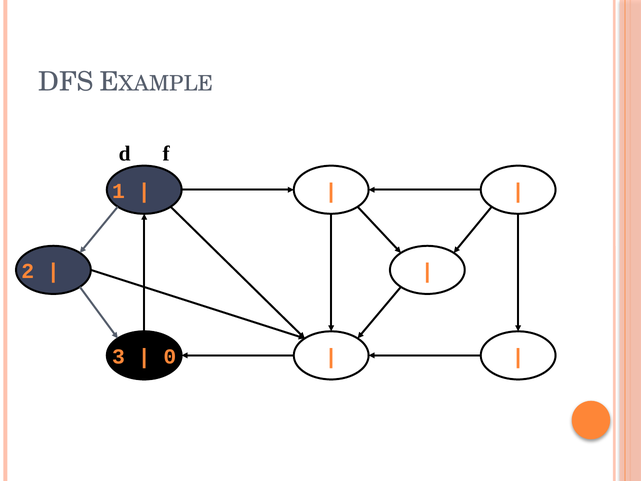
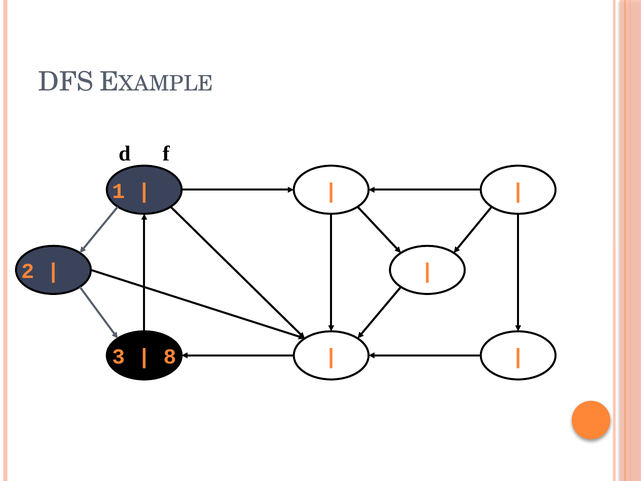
0: 0 -> 8
